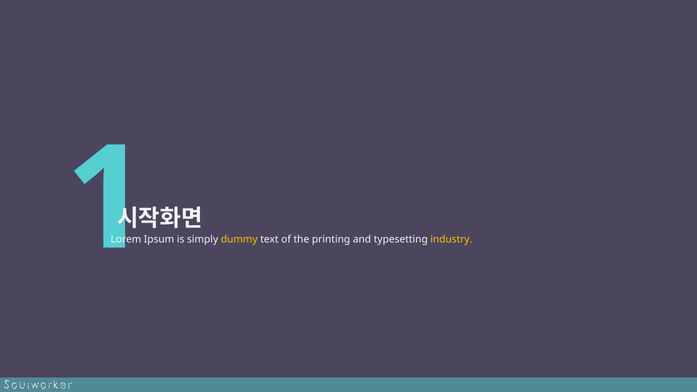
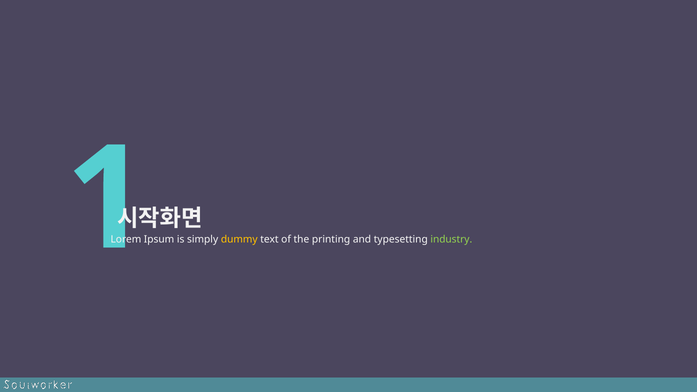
industry colour: yellow -> light green
